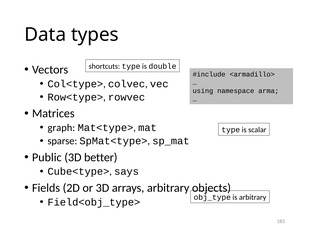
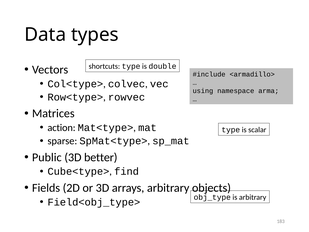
graph: graph -> action
says: says -> find
